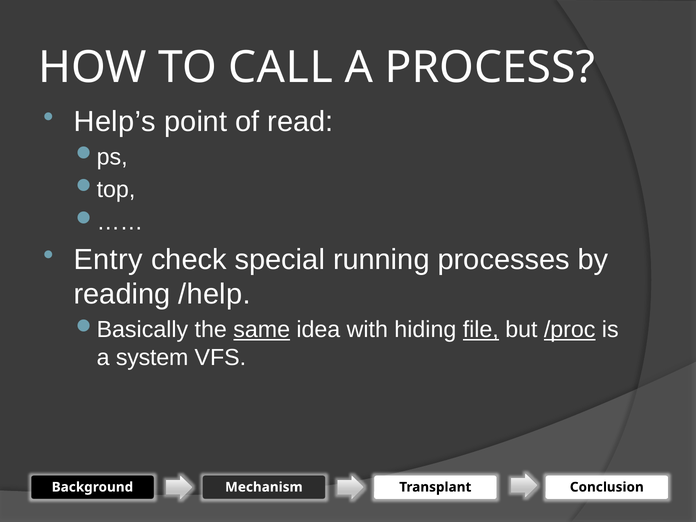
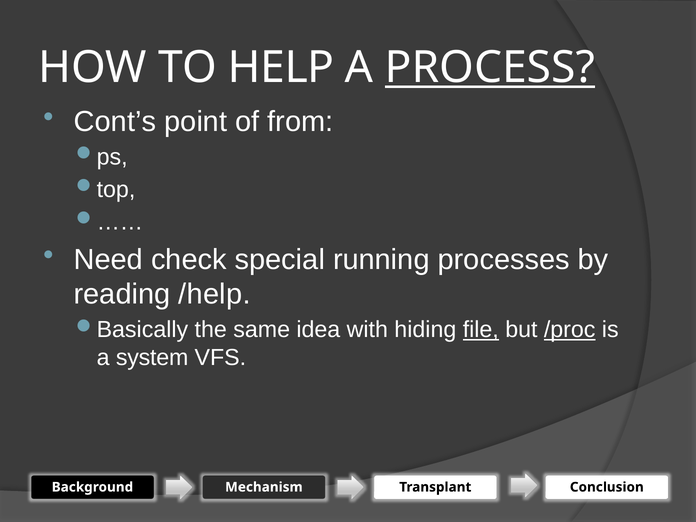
CALL: CALL -> HELP
PROCESS underline: none -> present
Help’s: Help’s -> Cont’s
read: read -> from
Entry: Entry -> Need
same underline: present -> none
